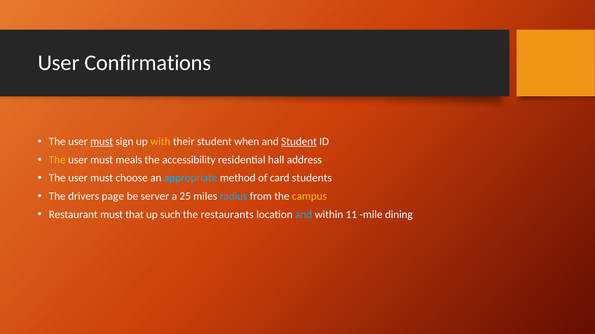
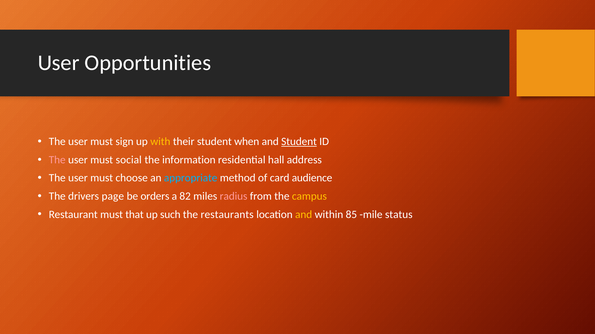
Confirmations: Confirmations -> Opportunities
must at (102, 142) underline: present -> none
The at (57, 160) colour: yellow -> pink
meals: meals -> social
accessibility: accessibility -> information
students: students -> audience
server: server -> orders
25: 25 -> 82
radius colour: light blue -> pink
and at (304, 215) colour: light blue -> yellow
11: 11 -> 85
dining: dining -> status
